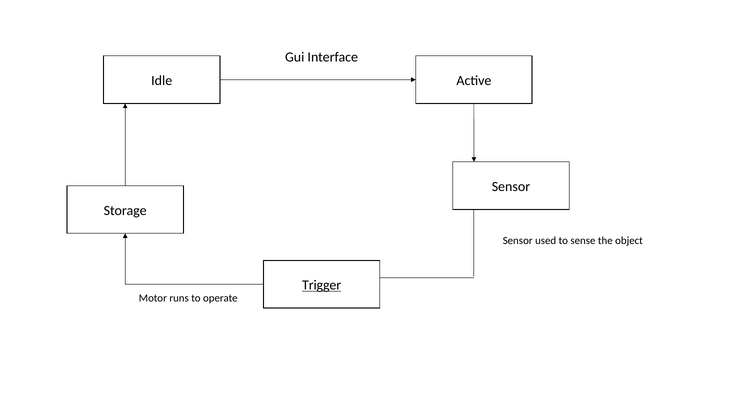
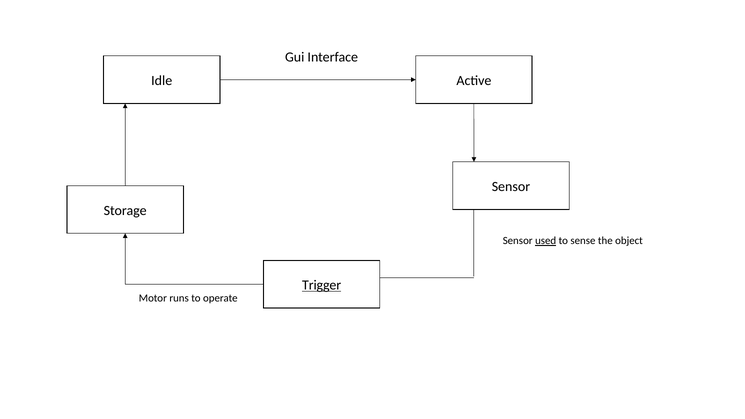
used underline: none -> present
